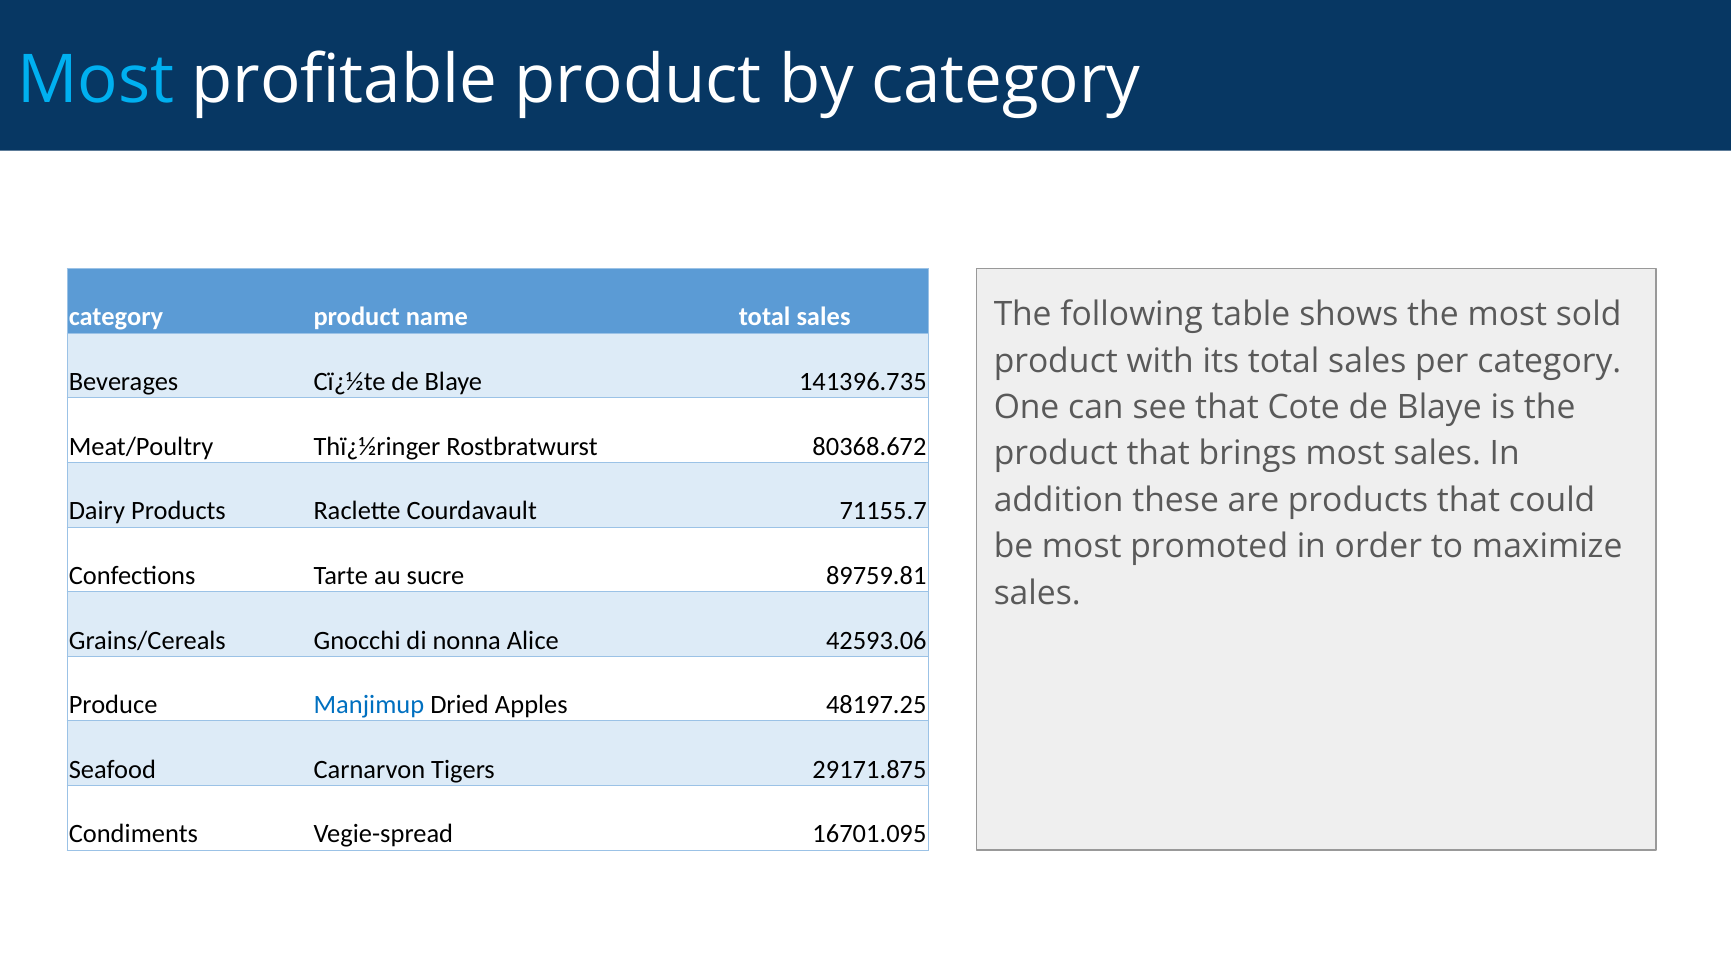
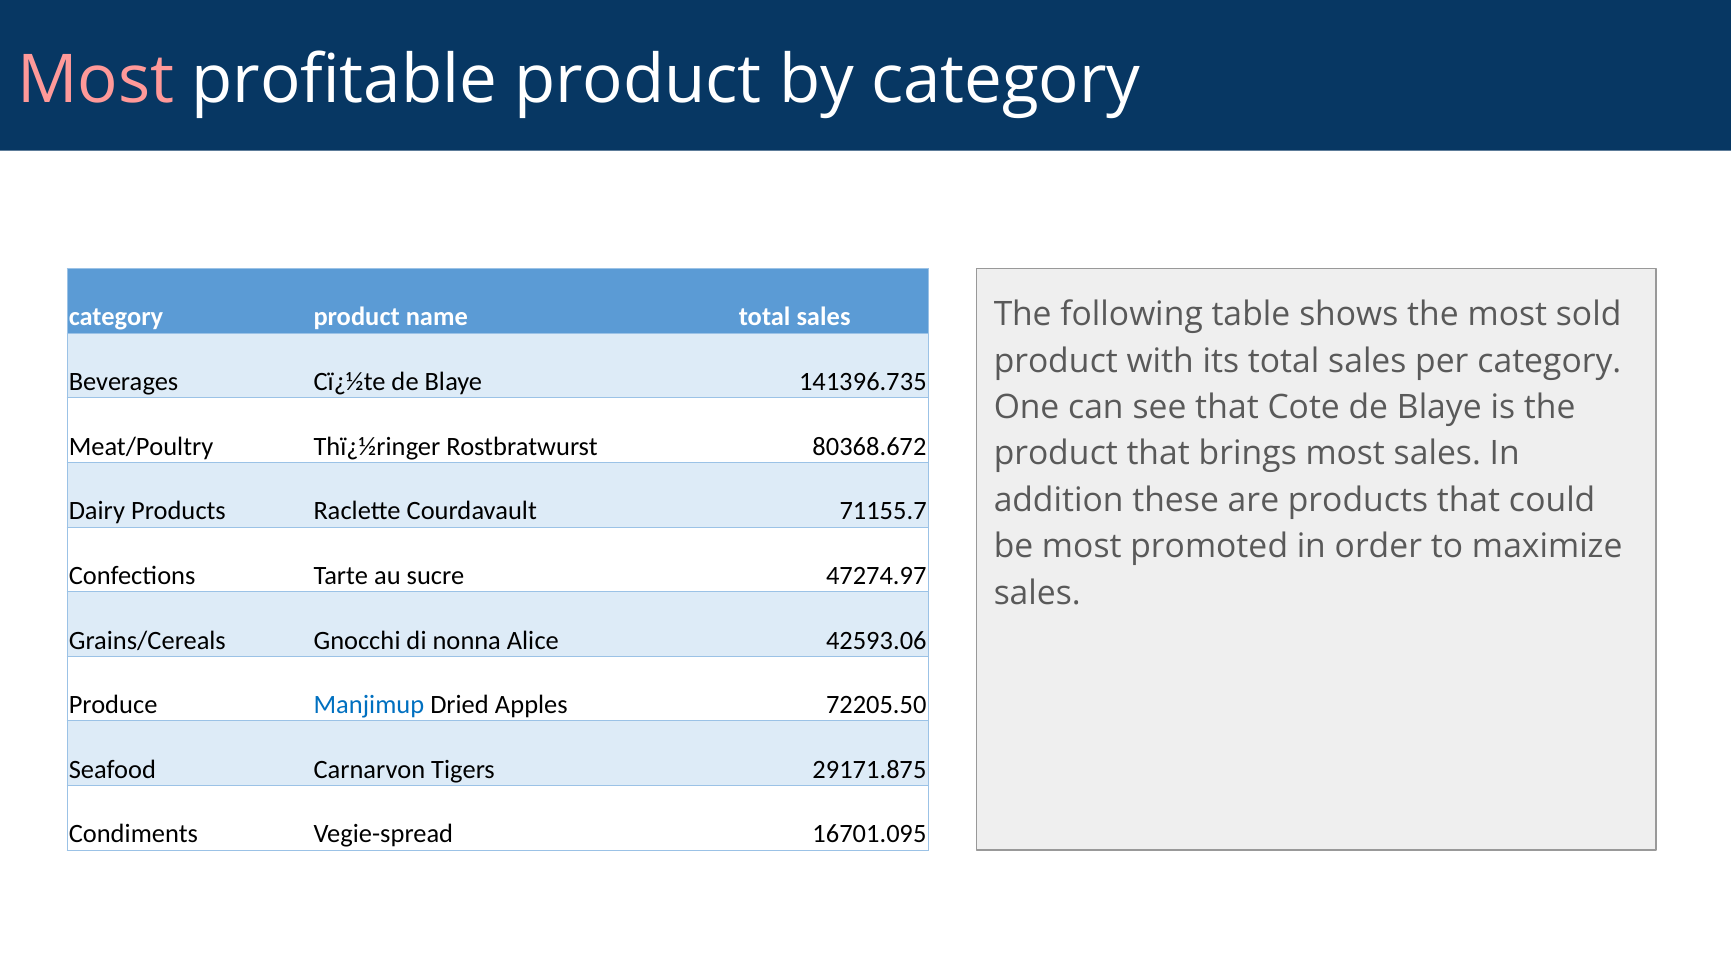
Most at (96, 80) colour: light blue -> pink
89759.81: 89759.81 -> 47274.97
48197.25: 48197.25 -> 72205.50
